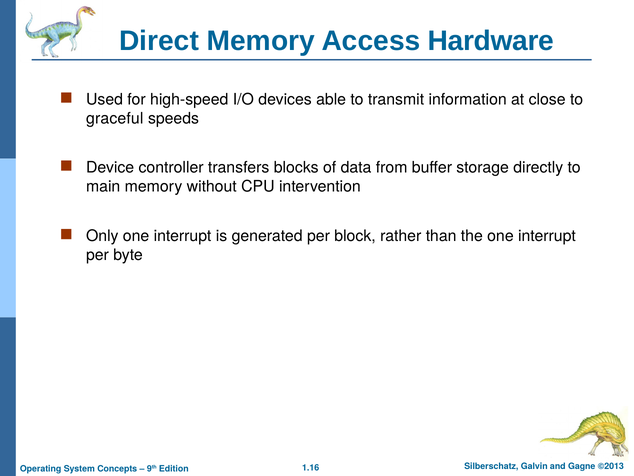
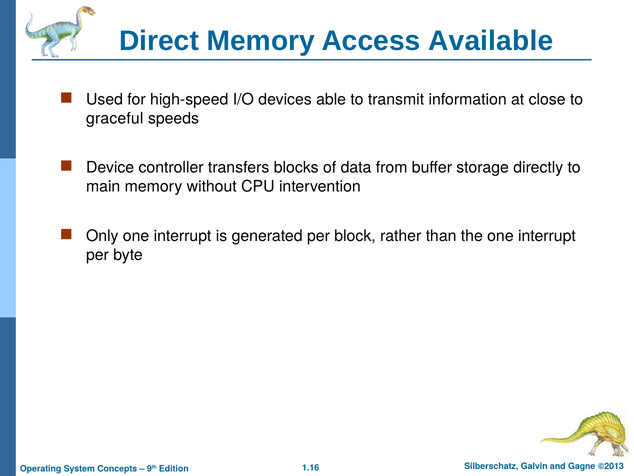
Hardware: Hardware -> Available
